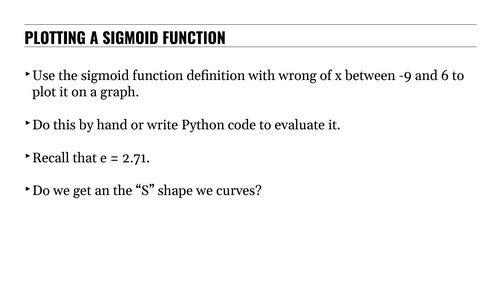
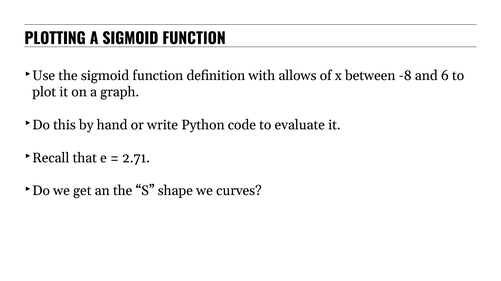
wrong: wrong -> allows
-9: -9 -> -8
